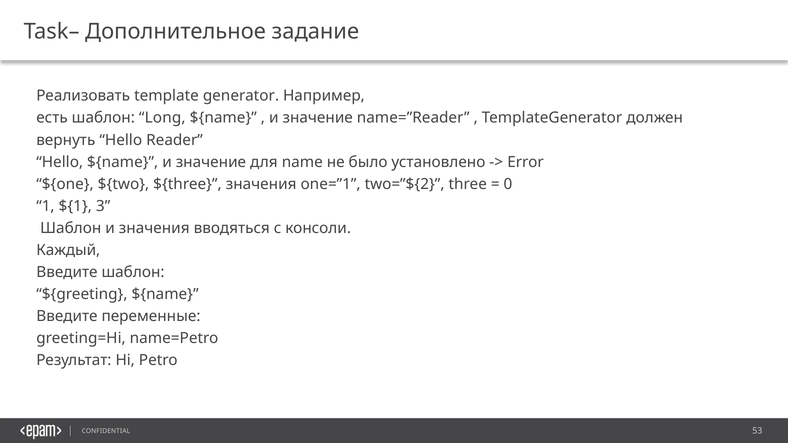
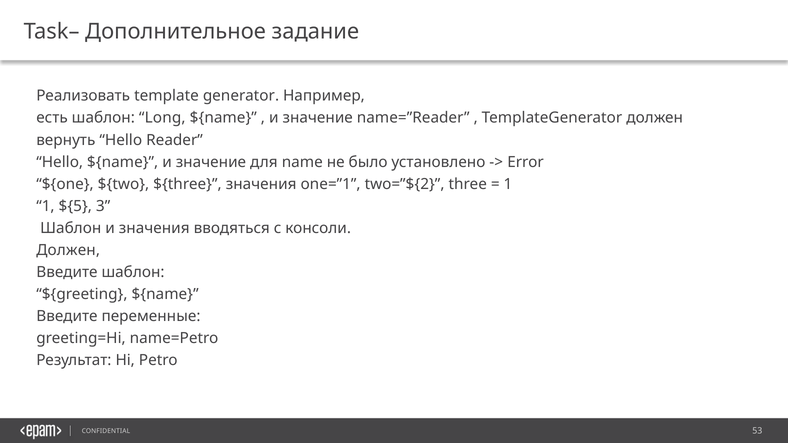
0 at (508, 184): 0 -> 1
${1: ${1 -> ${5
Каждый at (68, 250): Каждый -> Должен
